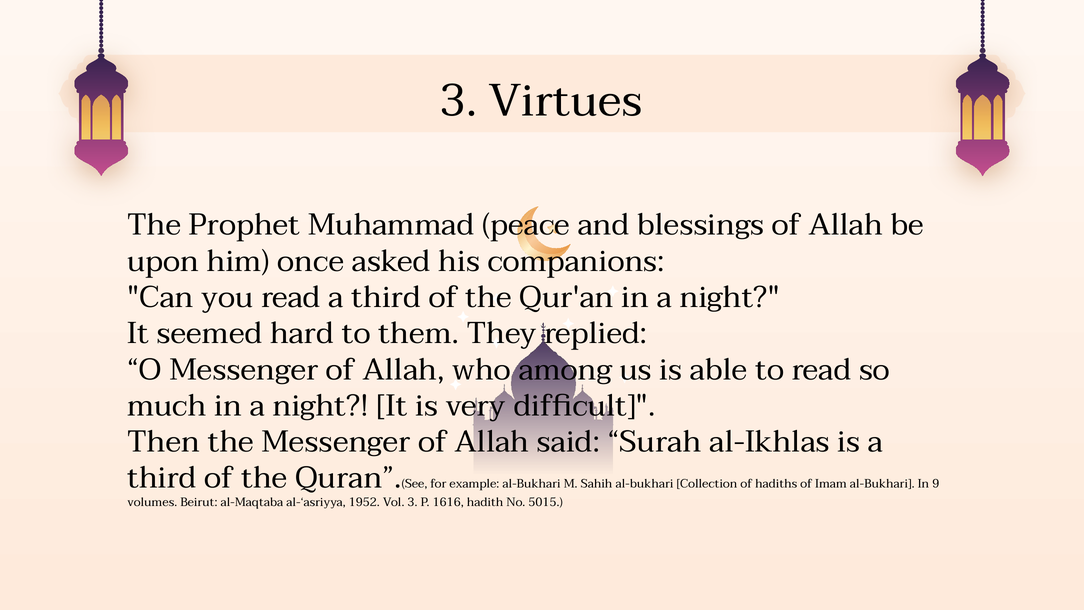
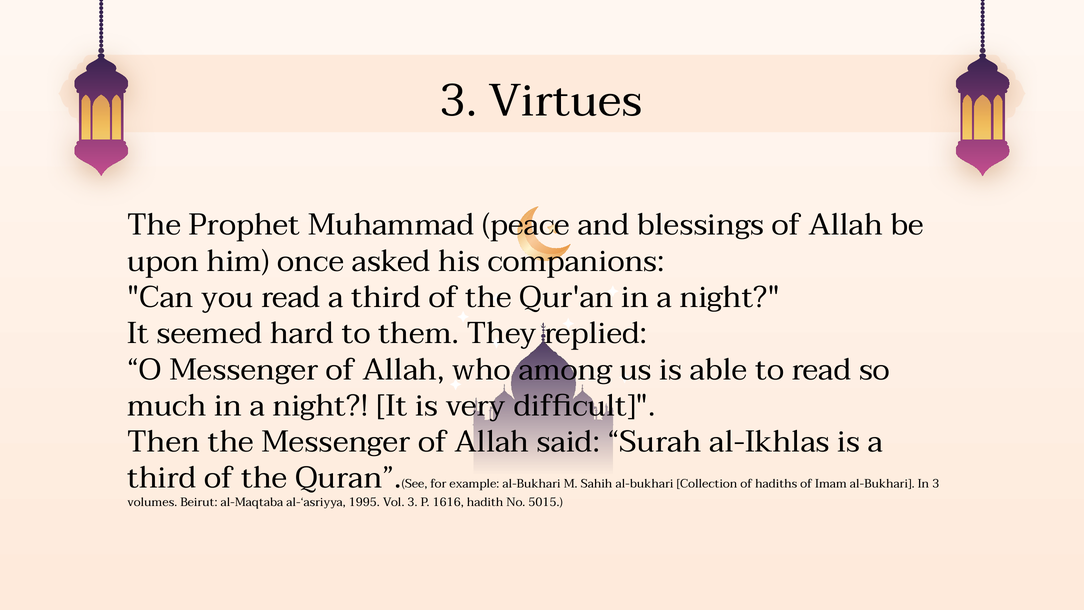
In 9: 9 -> 3
1952: 1952 -> 1995
